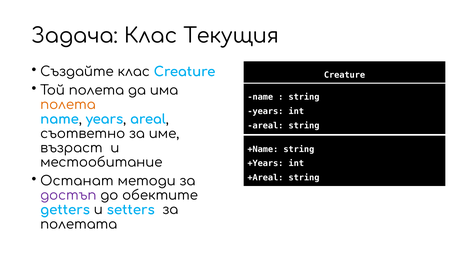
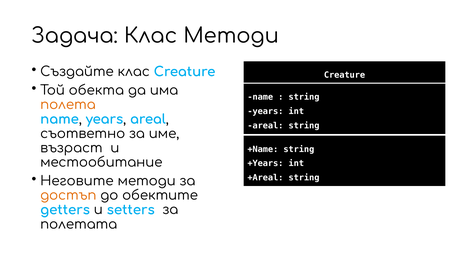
Клас Текущия: Текущия -> Методи
Той полета: полета -> обекта
Останат: Останат -> Неговите
достъп colour: purple -> orange
